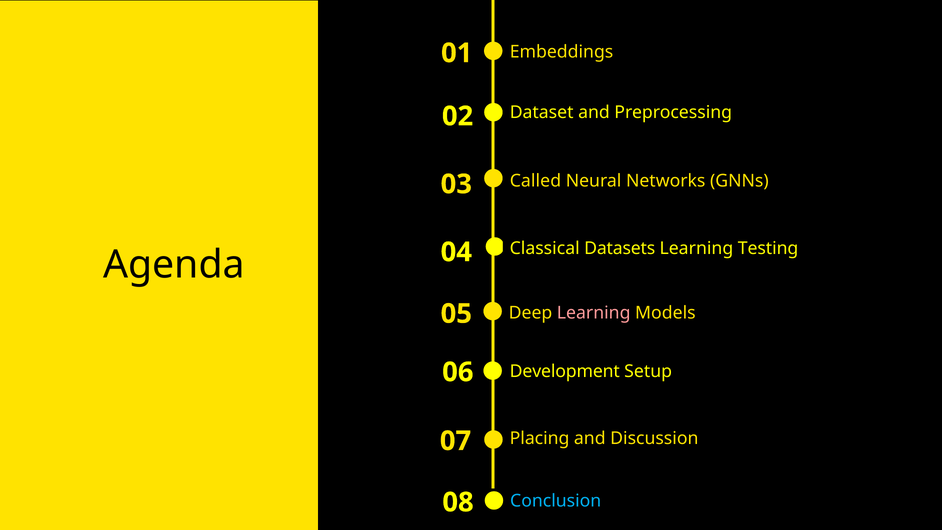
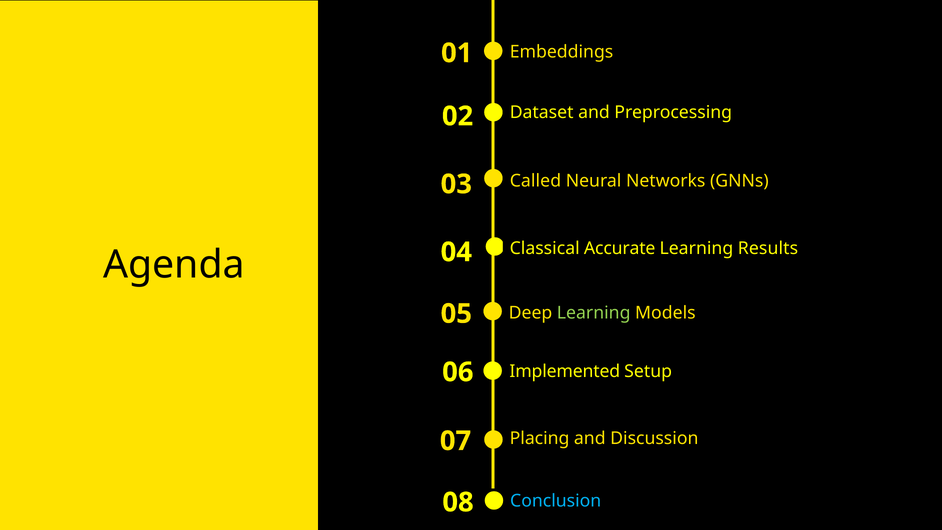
Datasets: Datasets -> Accurate
Testing: Testing -> Results
Learning at (594, 313) colour: pink -> light green
Development: Development -> Implemented
